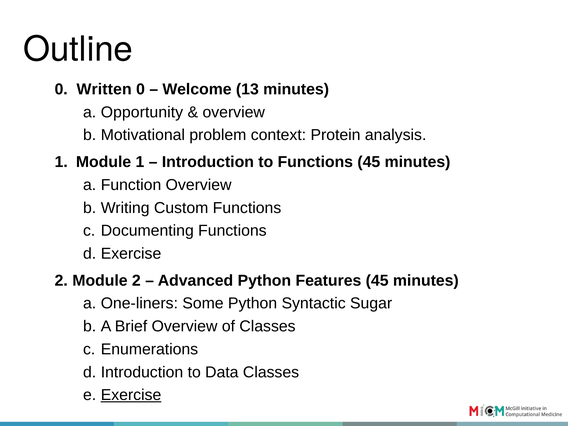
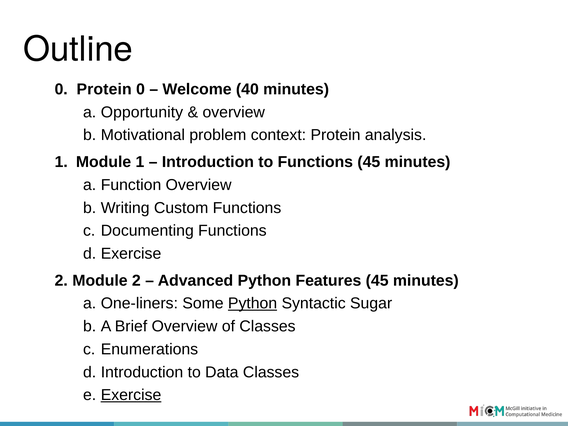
0 Written: Written -> Protein
13: 13 -> 40
Python at (253, 303) underline: none -> present
